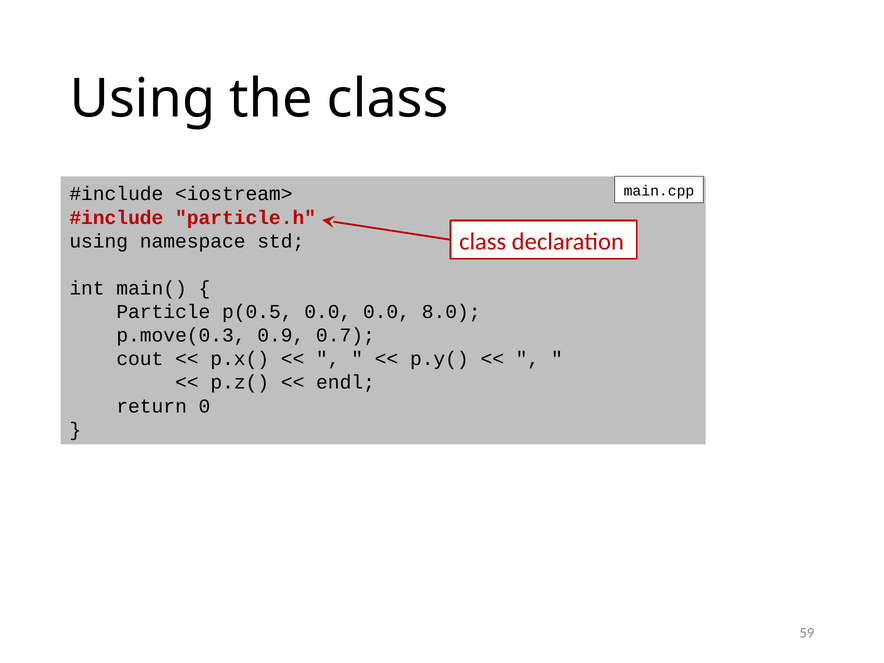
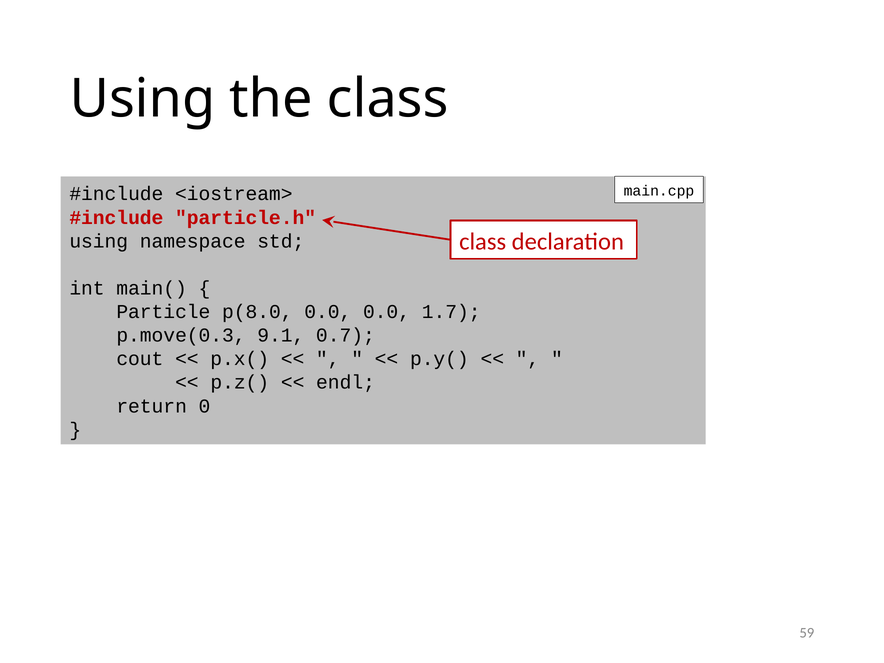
p(0.5: p(0.5 -> p(8.0
8.0: 8.0 -> 1.7
0.9: 0.9 -> 9.1
